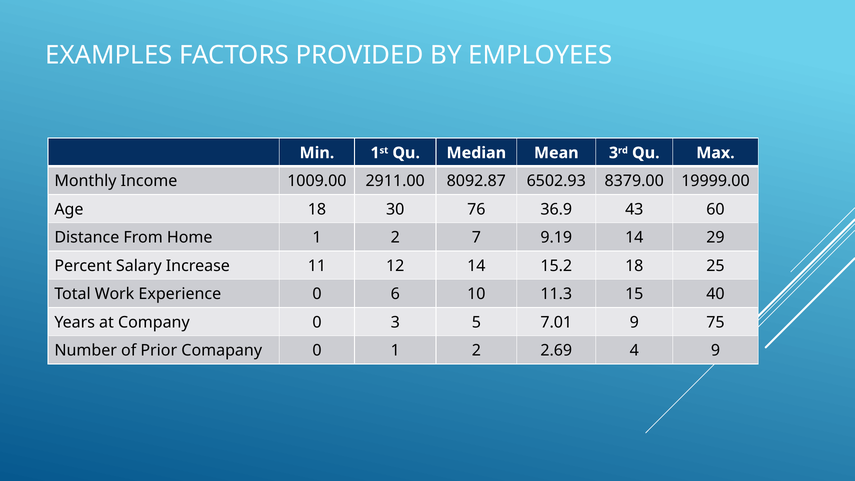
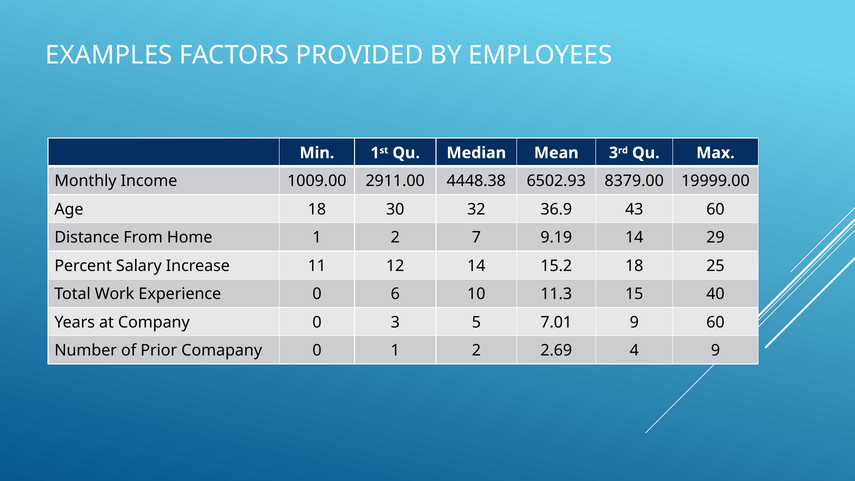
8092.87: 8092.87 -> 4448.38
76: 76 -> 32
9 75: 75 -> 60
